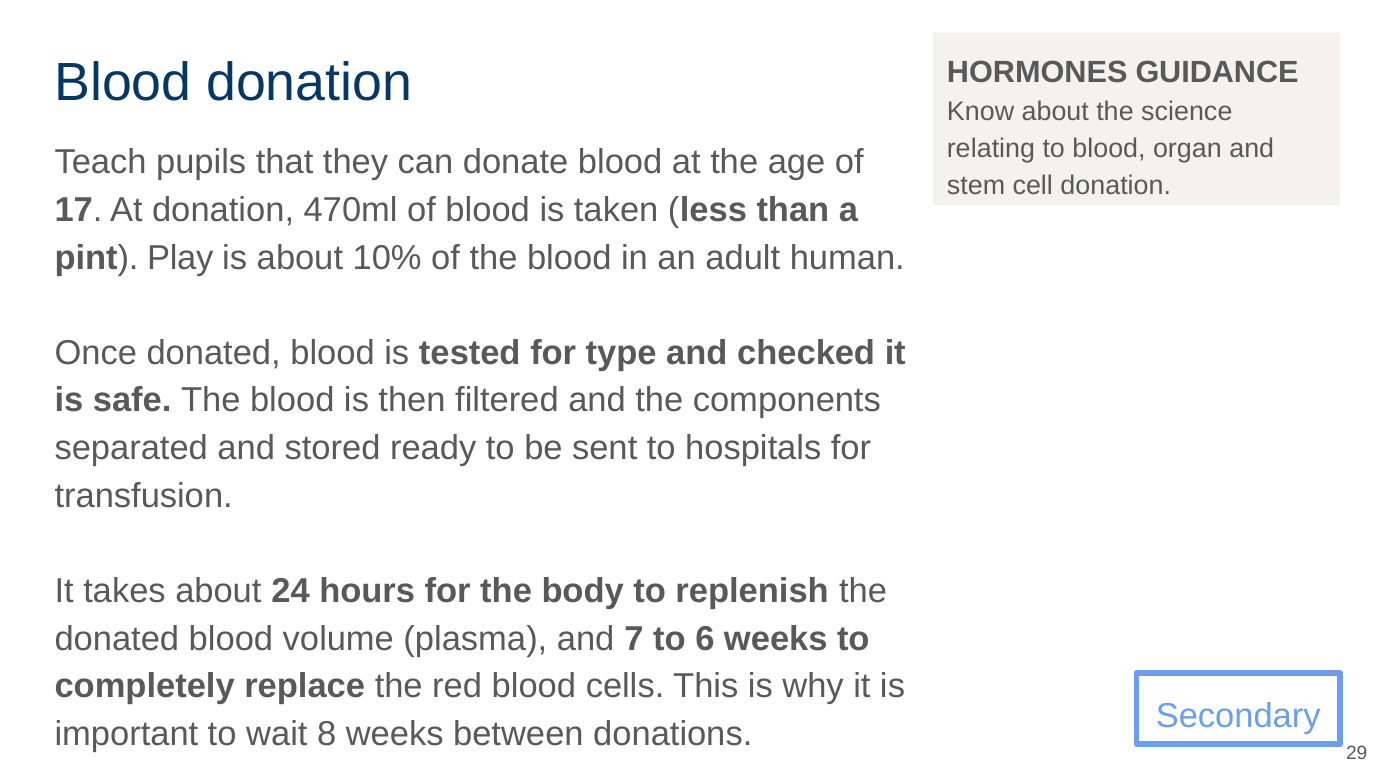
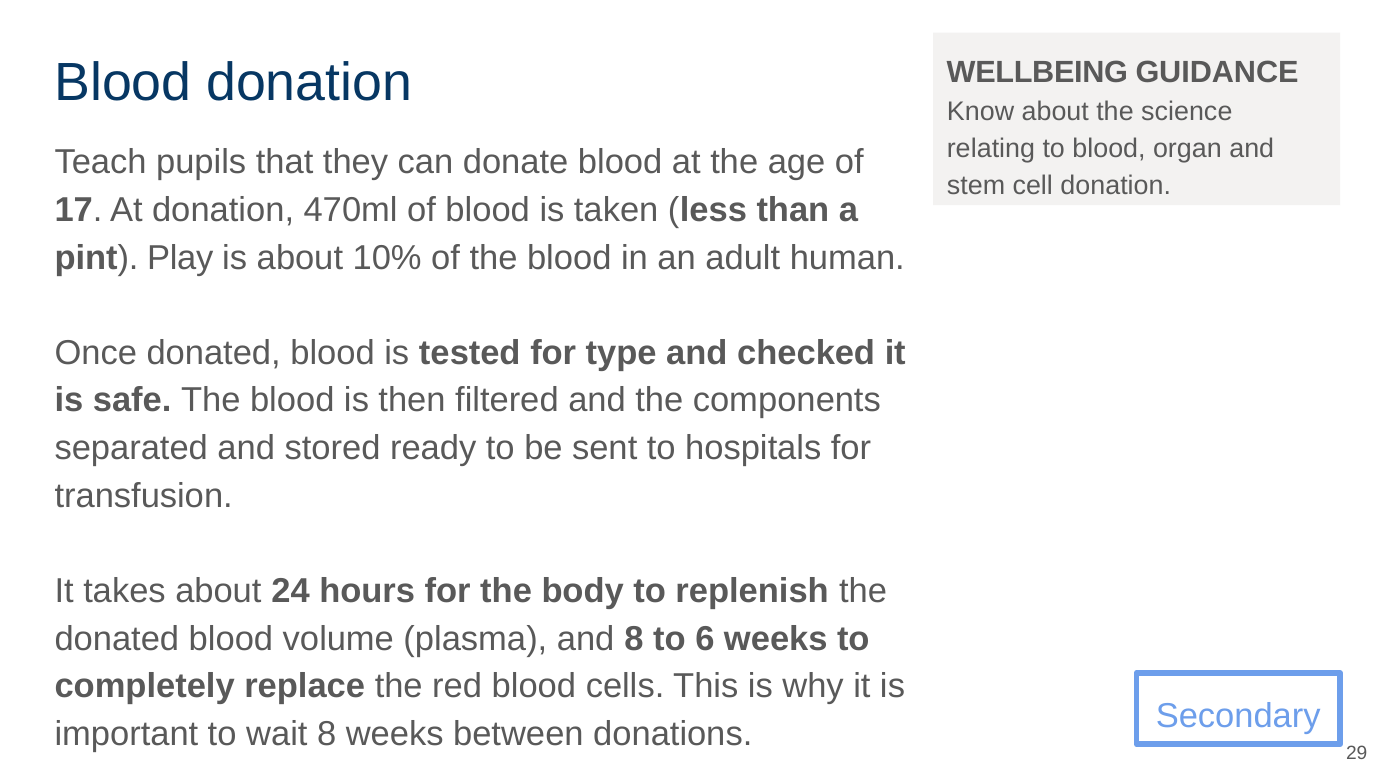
HORMONES: HORMONES -> WELLBEING
and 7: 7 -> 8
